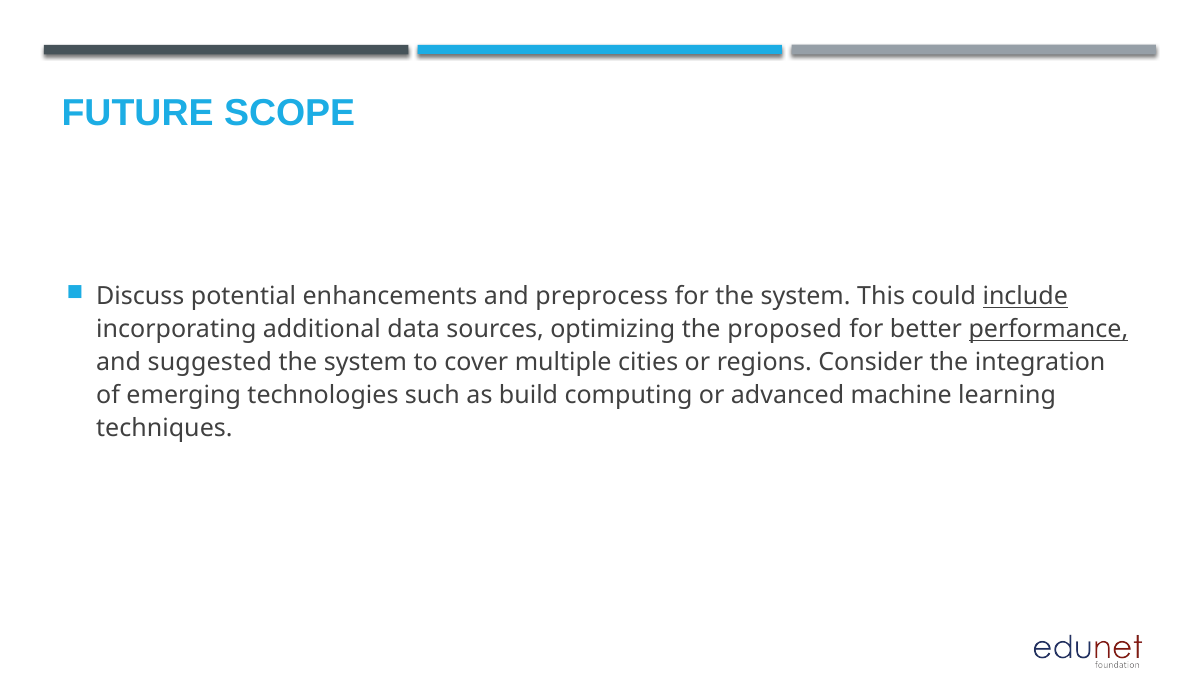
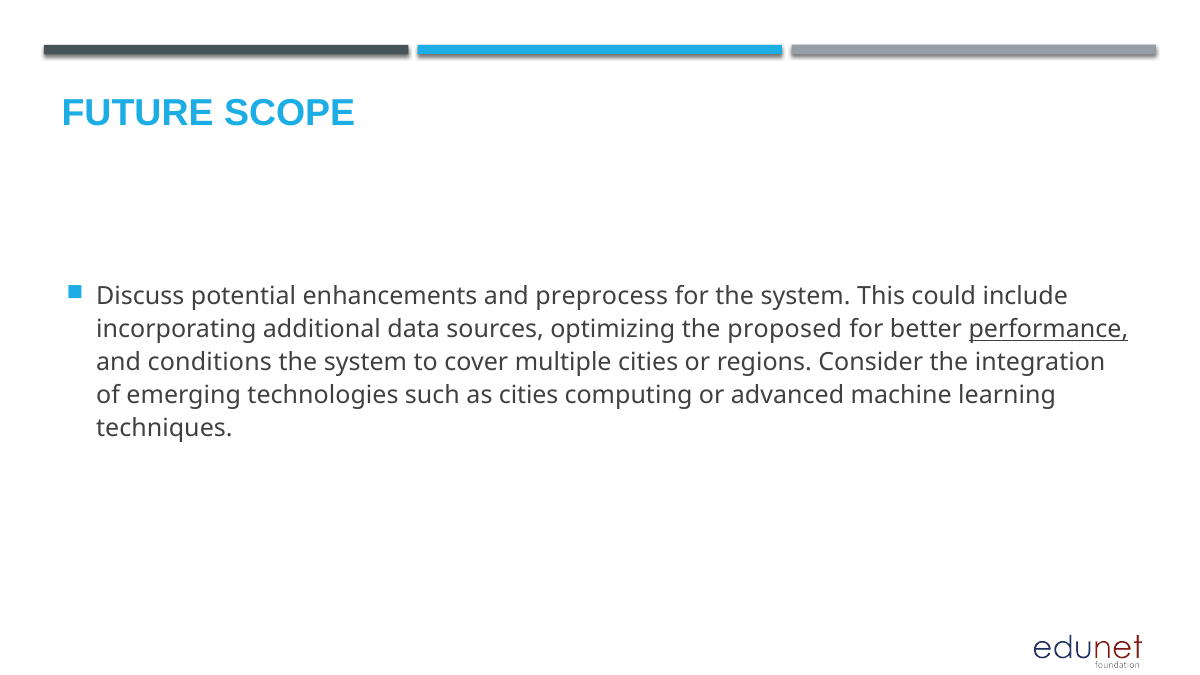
include underline: present -> none
suggested: suggested -> conditions
as build: build -> cities
